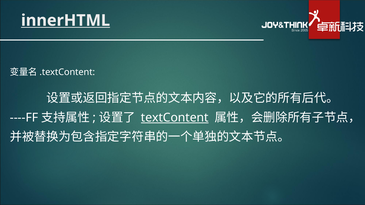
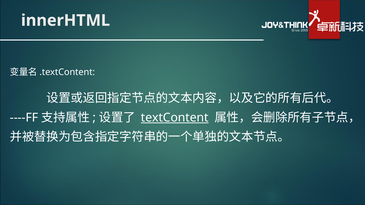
innerHTML underline: present -> none
